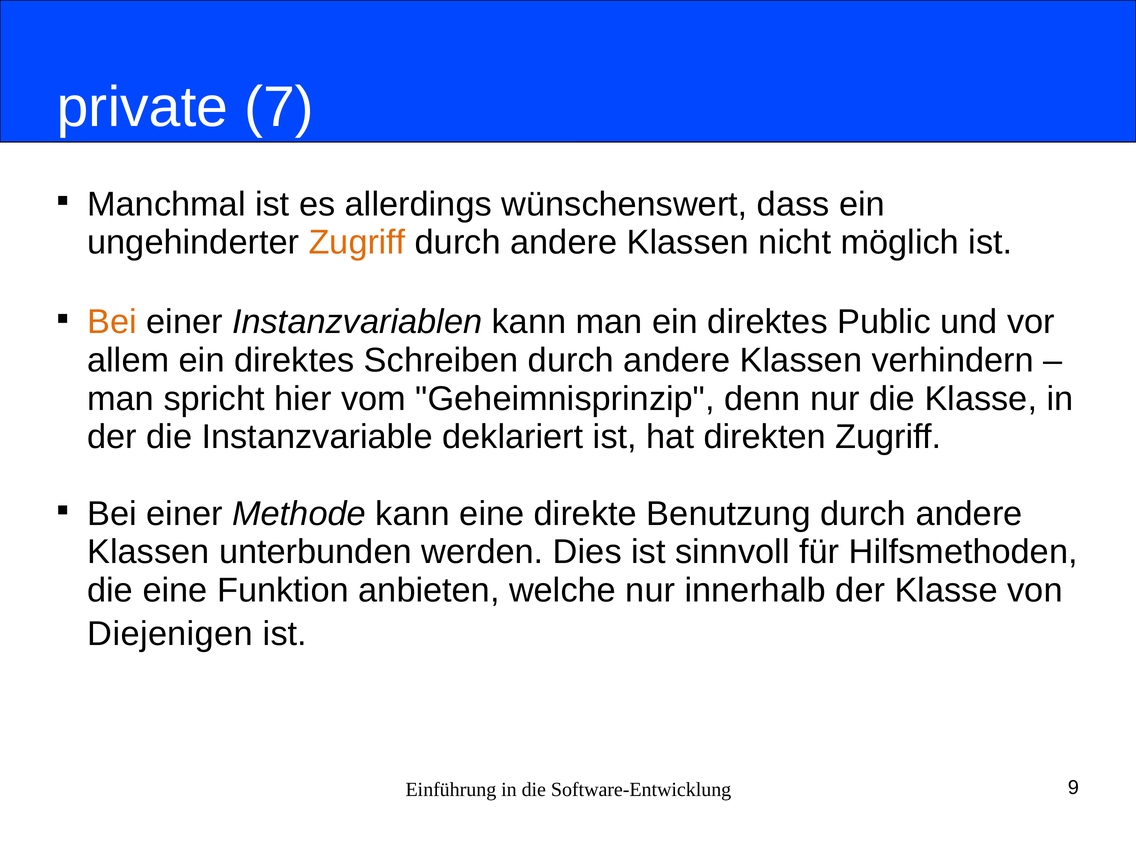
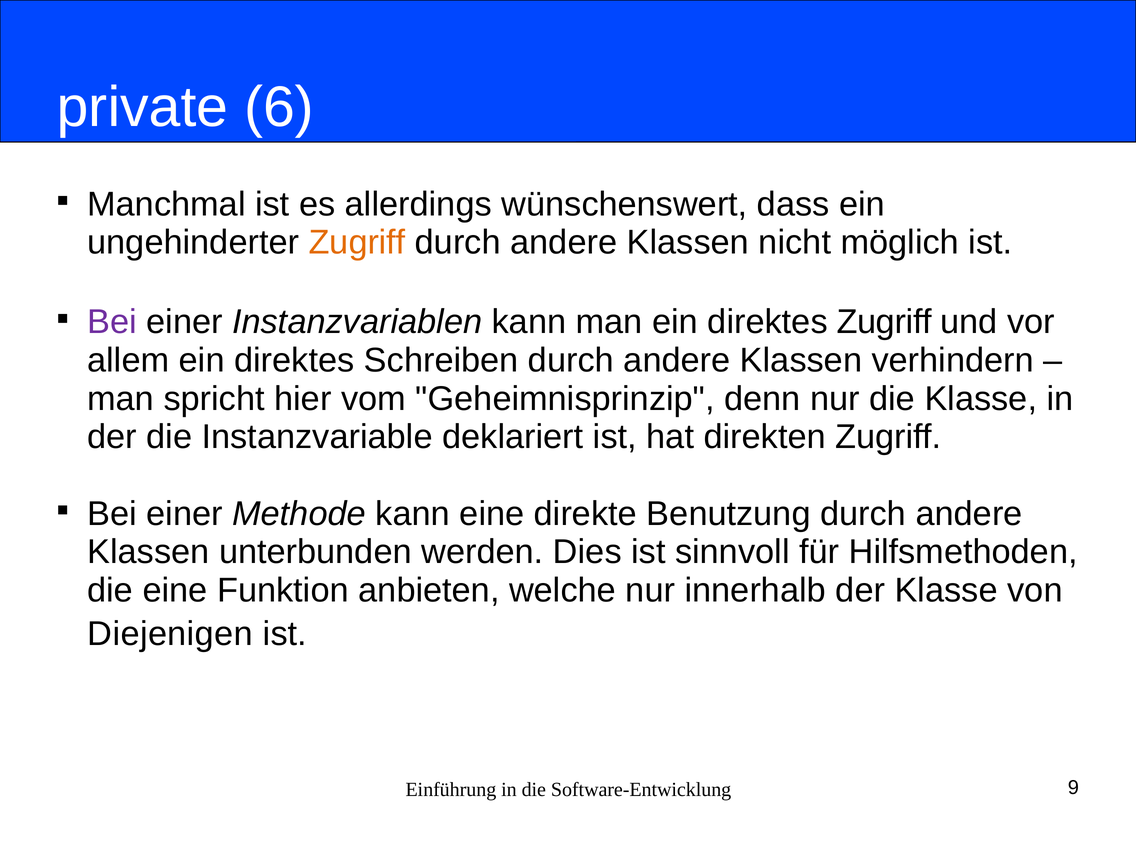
7: 7 -> 6
Bei at (112, 322) colour: orange -> purple
direktes Public: Public -> Zugriff
